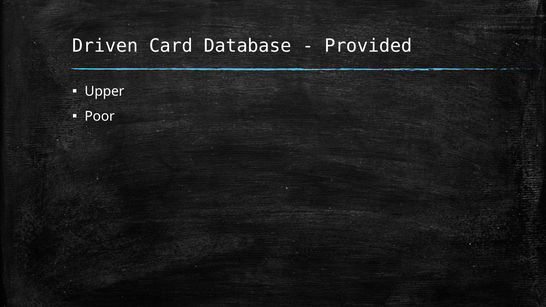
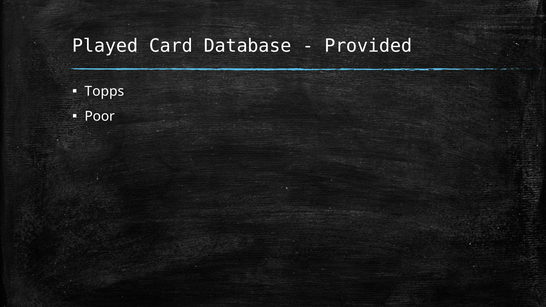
Driven: Driven -> Played
Upper: Upper -> Topps
